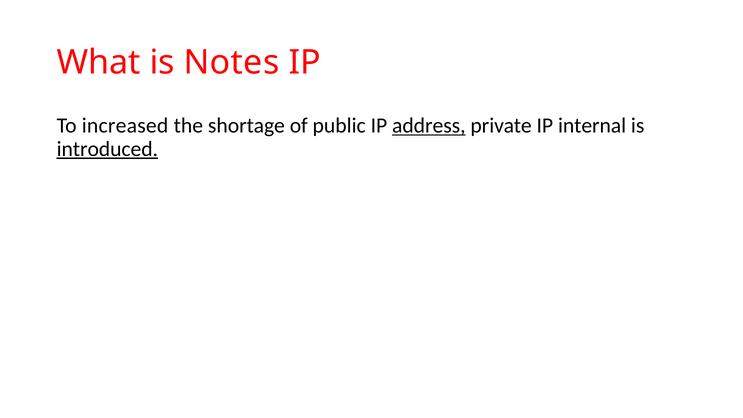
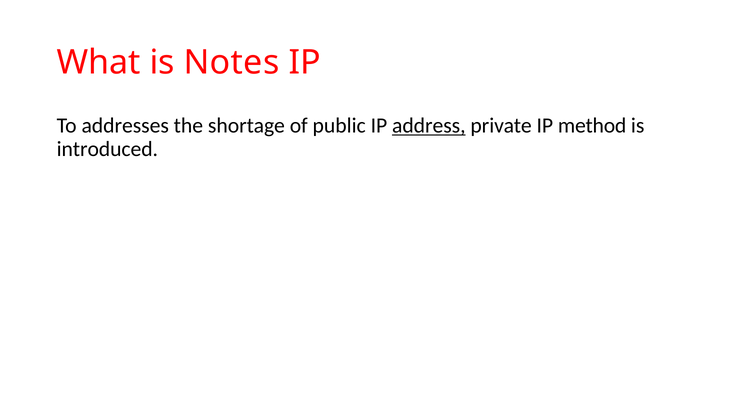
increased: increased -> addresses
internal: internal -> method
introduced underline: present -> none
